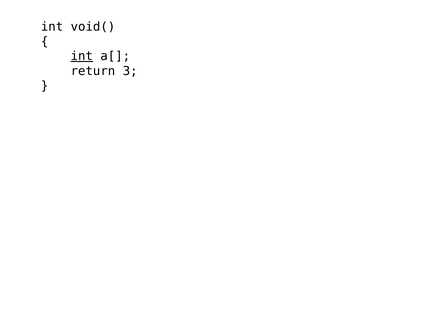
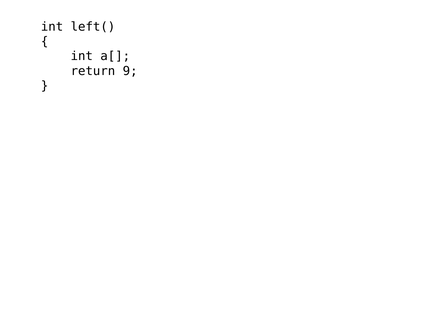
void(: void( -> left(
int at (82, 56) underline: present -> none
3: 3 -> 9
